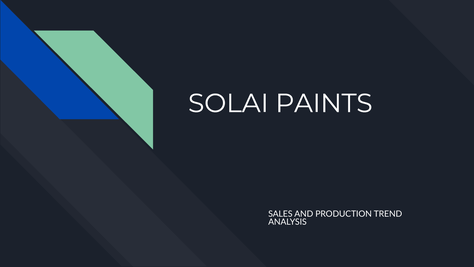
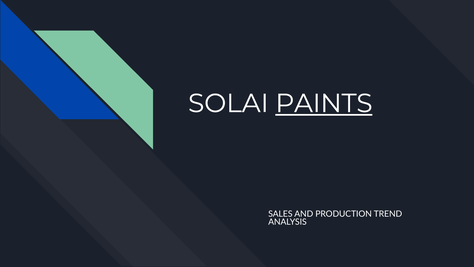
PAINTS underline: none -> present
